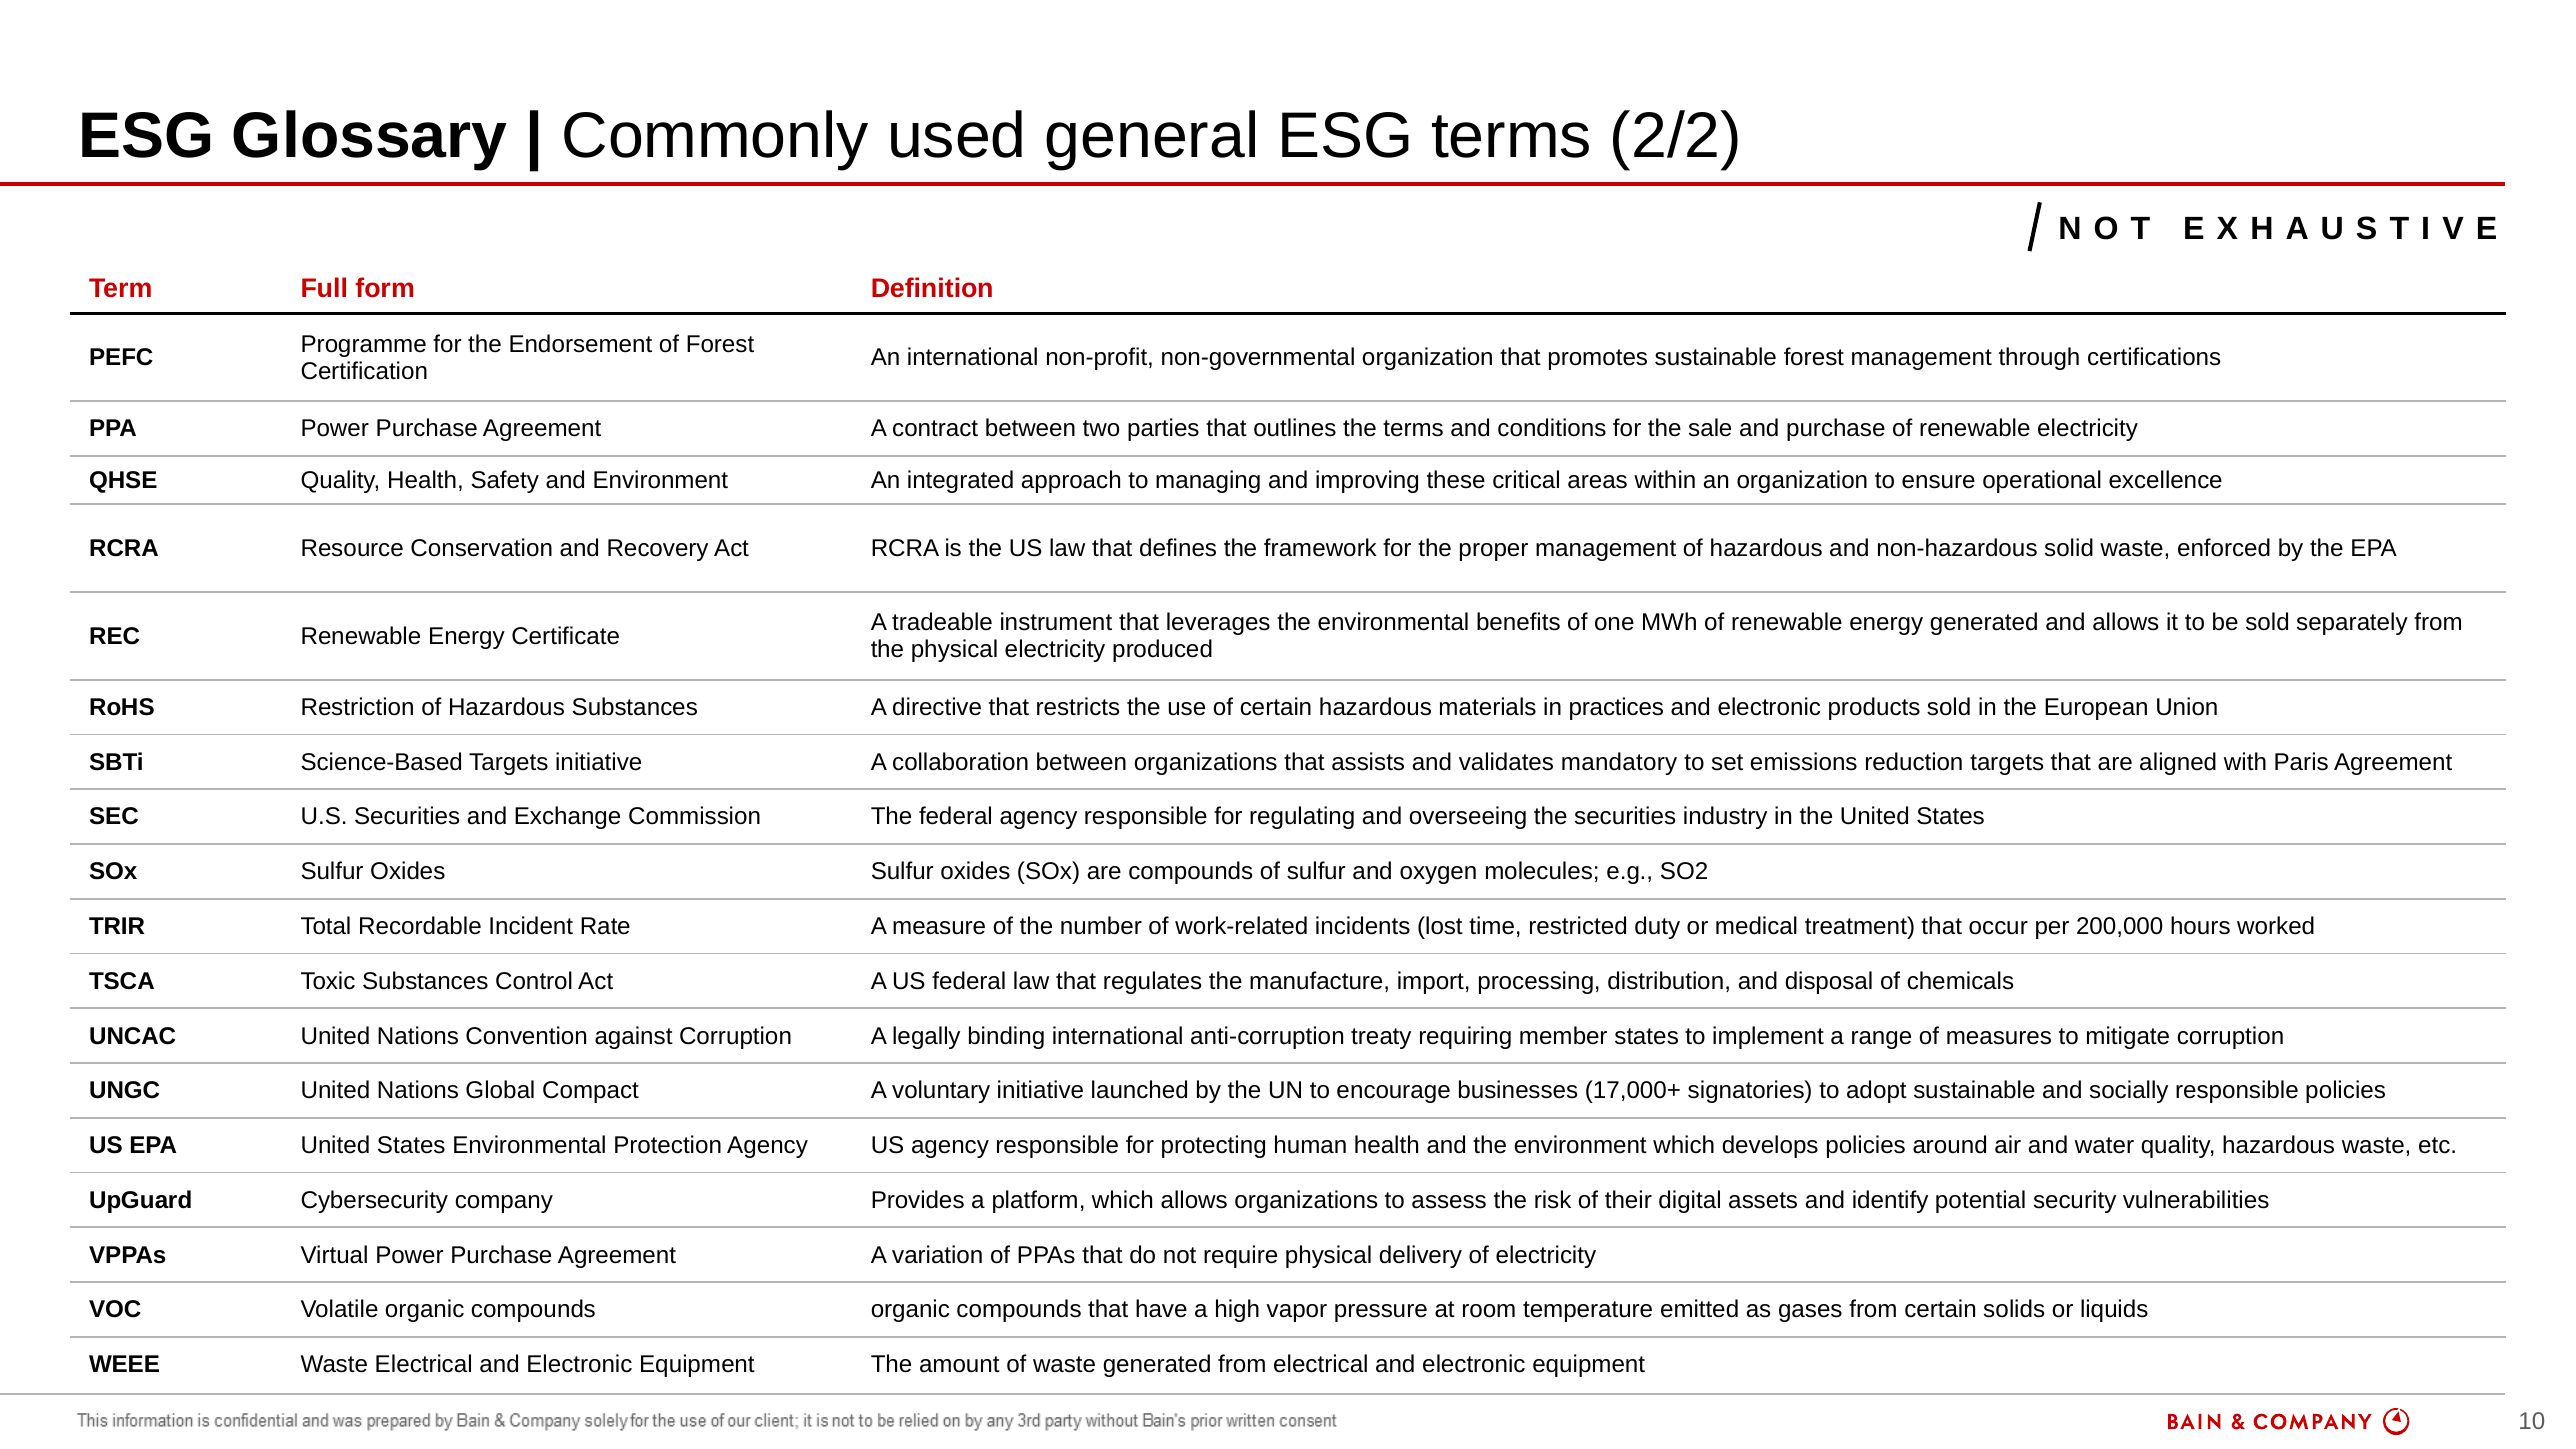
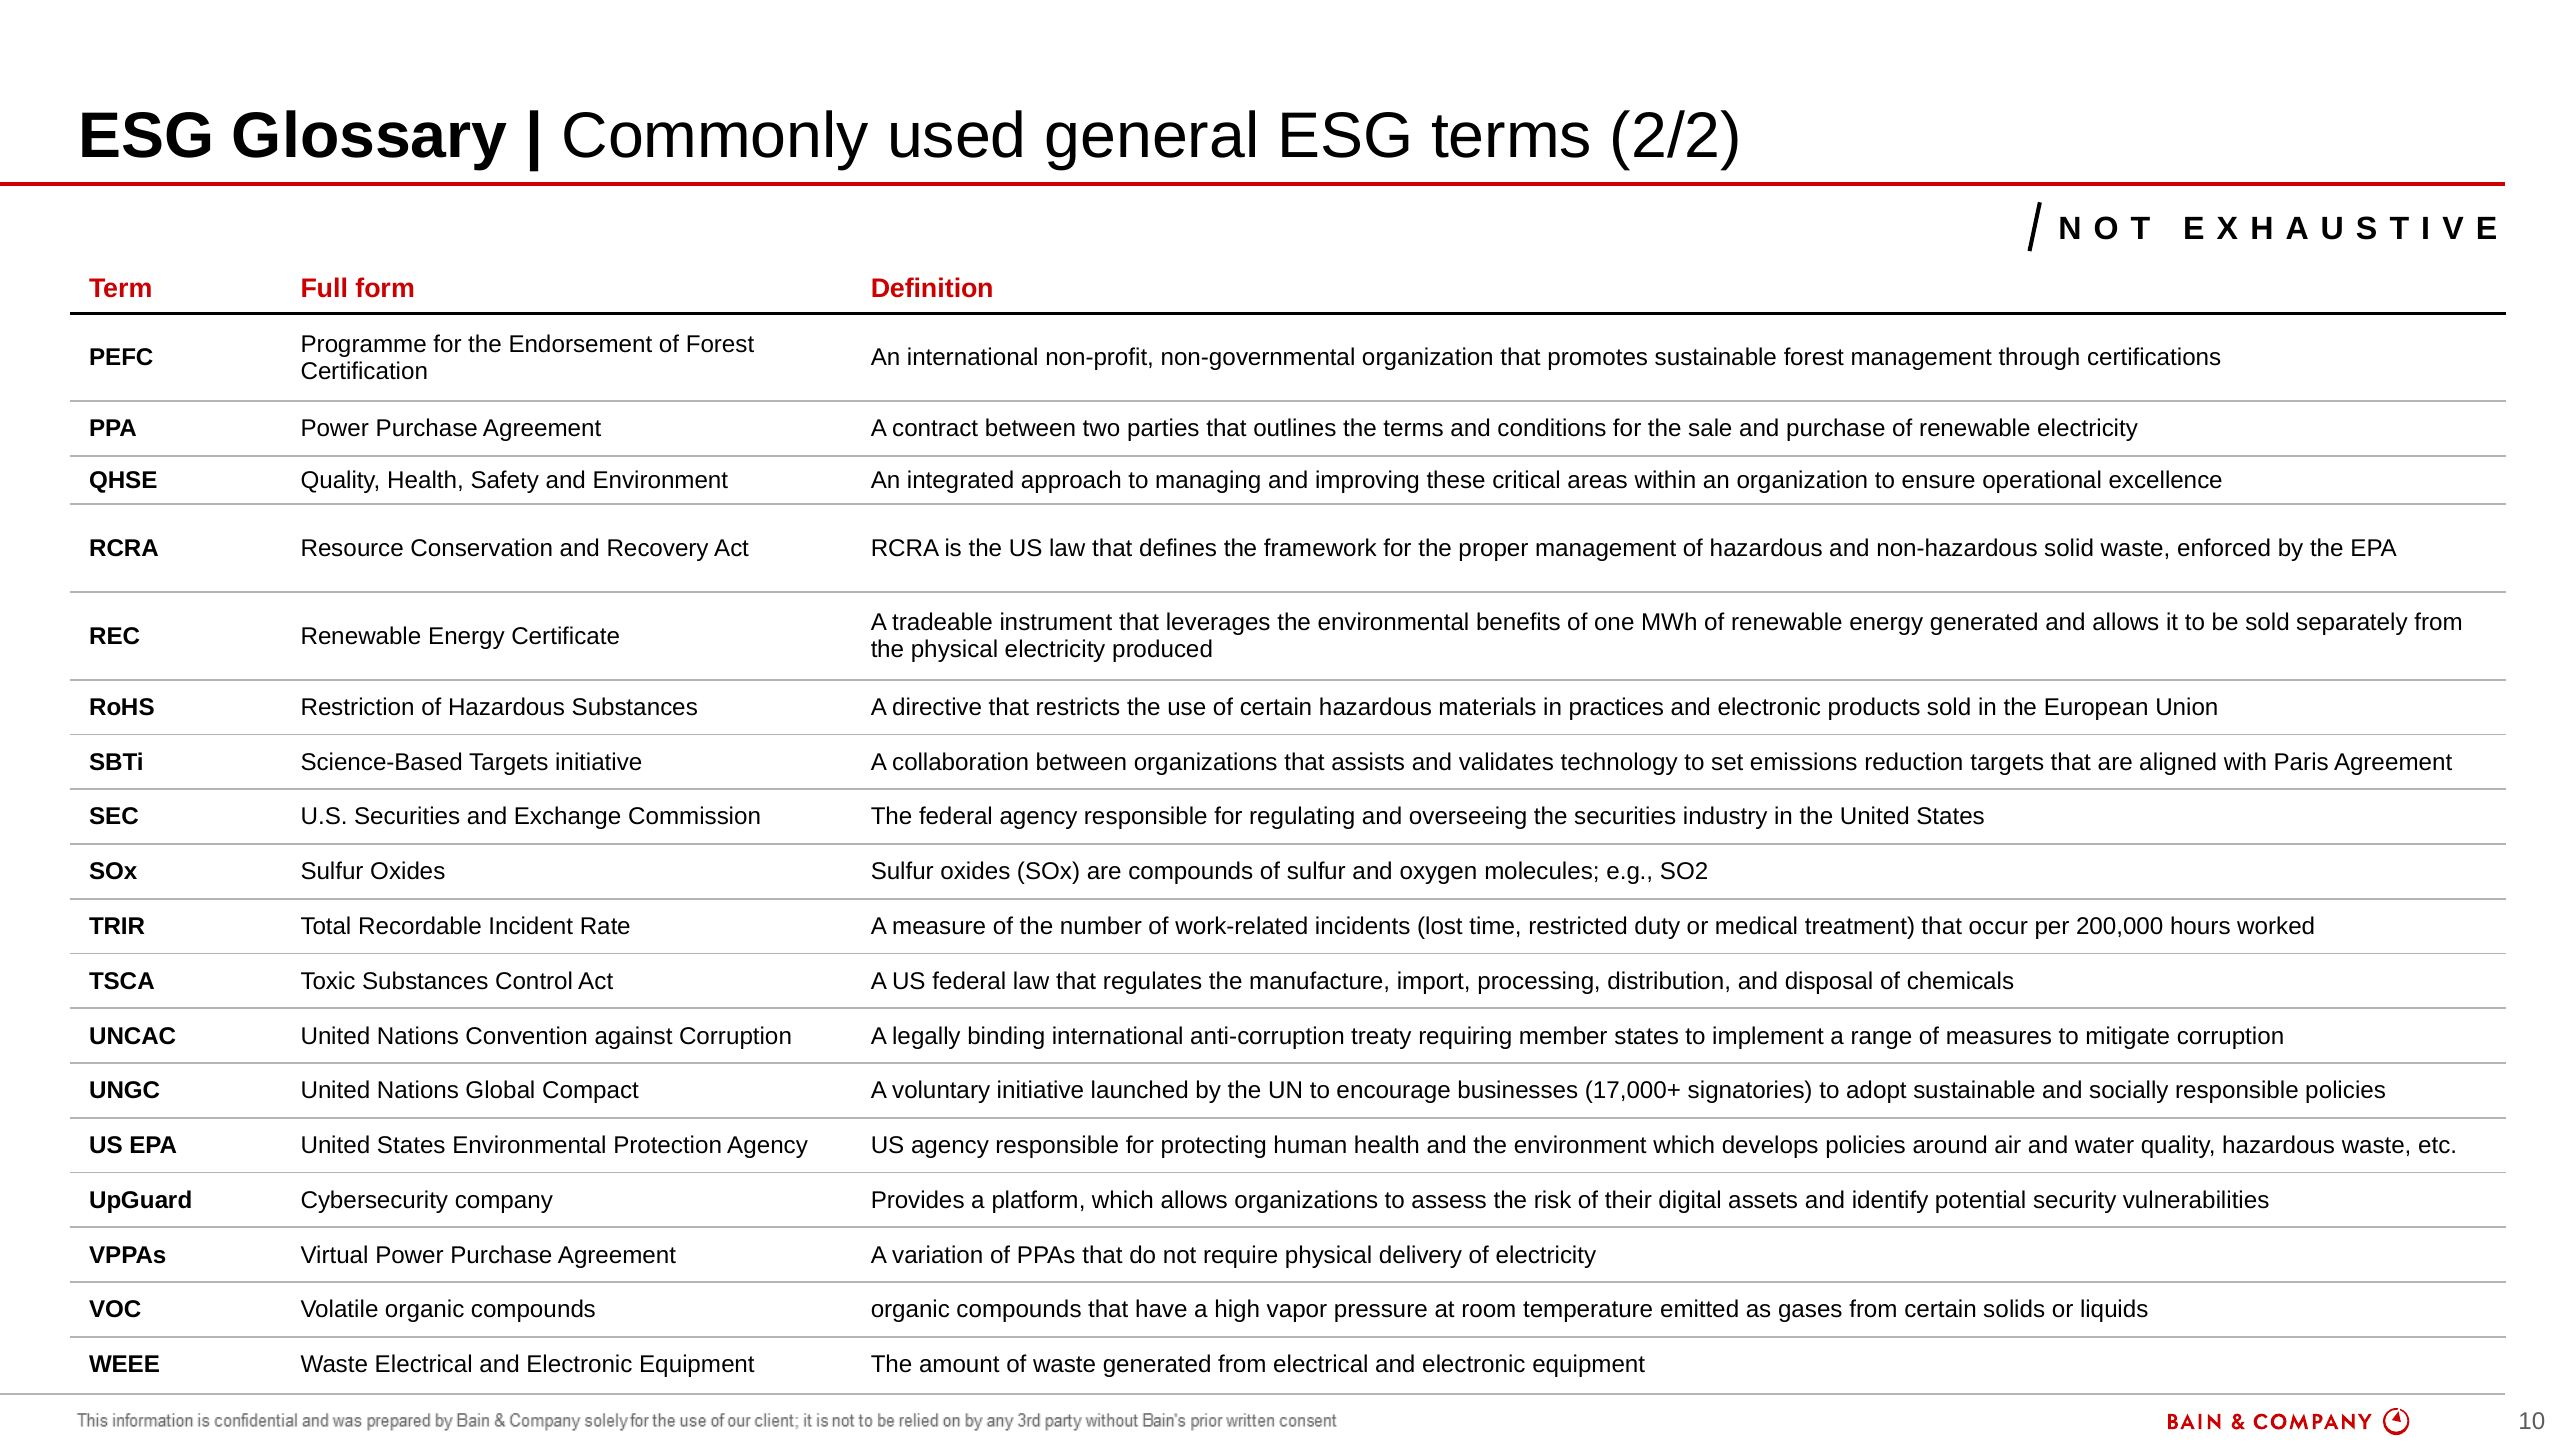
mandatory: mandatory -> technology
